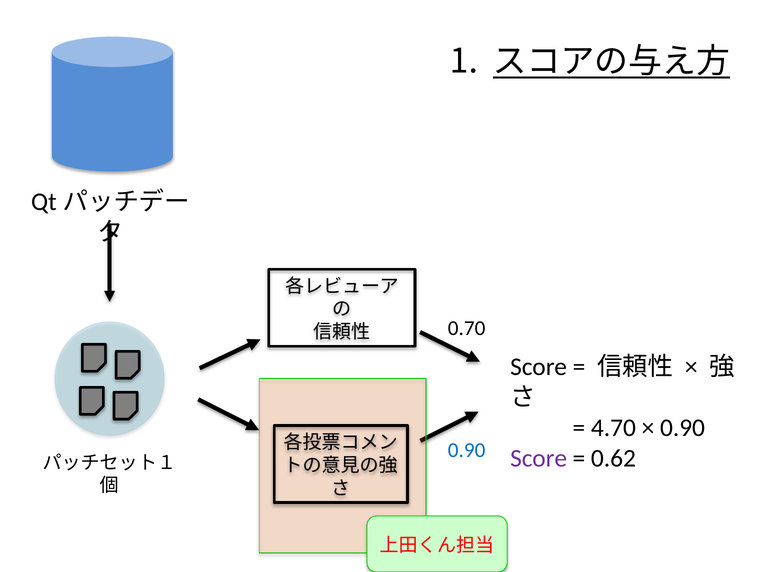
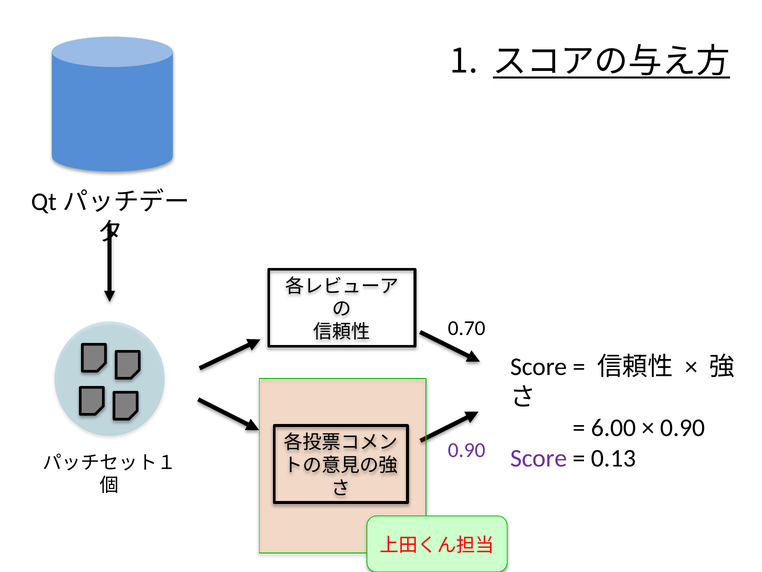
4.70: 4.70 -> 6.00
0.90 at (467, 450) colour: blue -> purple
0.62: 0.62 -> 0.13
